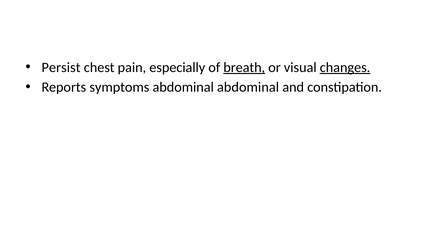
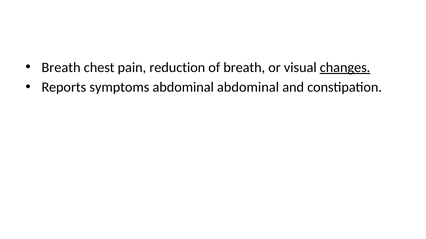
Persist at (61, 68): Persist -> Breath
especially: especially -> reduction
breath at (244, 68) underline: present -> none
